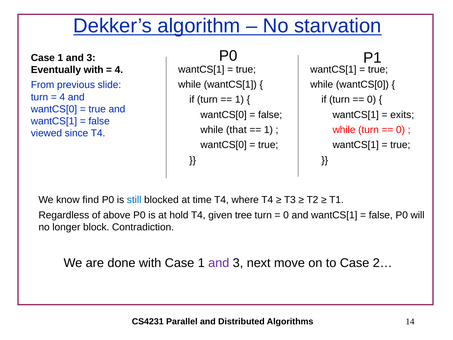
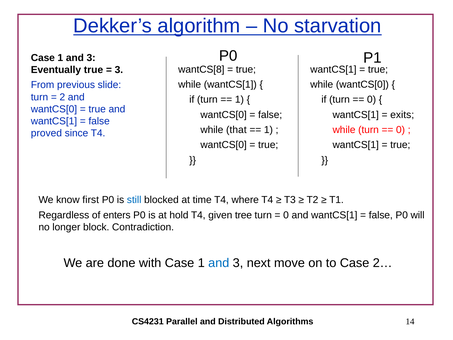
wantCS[1 at (201, 69): wantCS[1 -> wantCS[8
Eventually with: with -> true
4 at (119, 70): 4 -> 3
4 at (62, 97): 4 -> 2
viewed: viewed -> proved
find: find -> first
above: above -> enters
and at (219, 263) colour: purple -> blue
